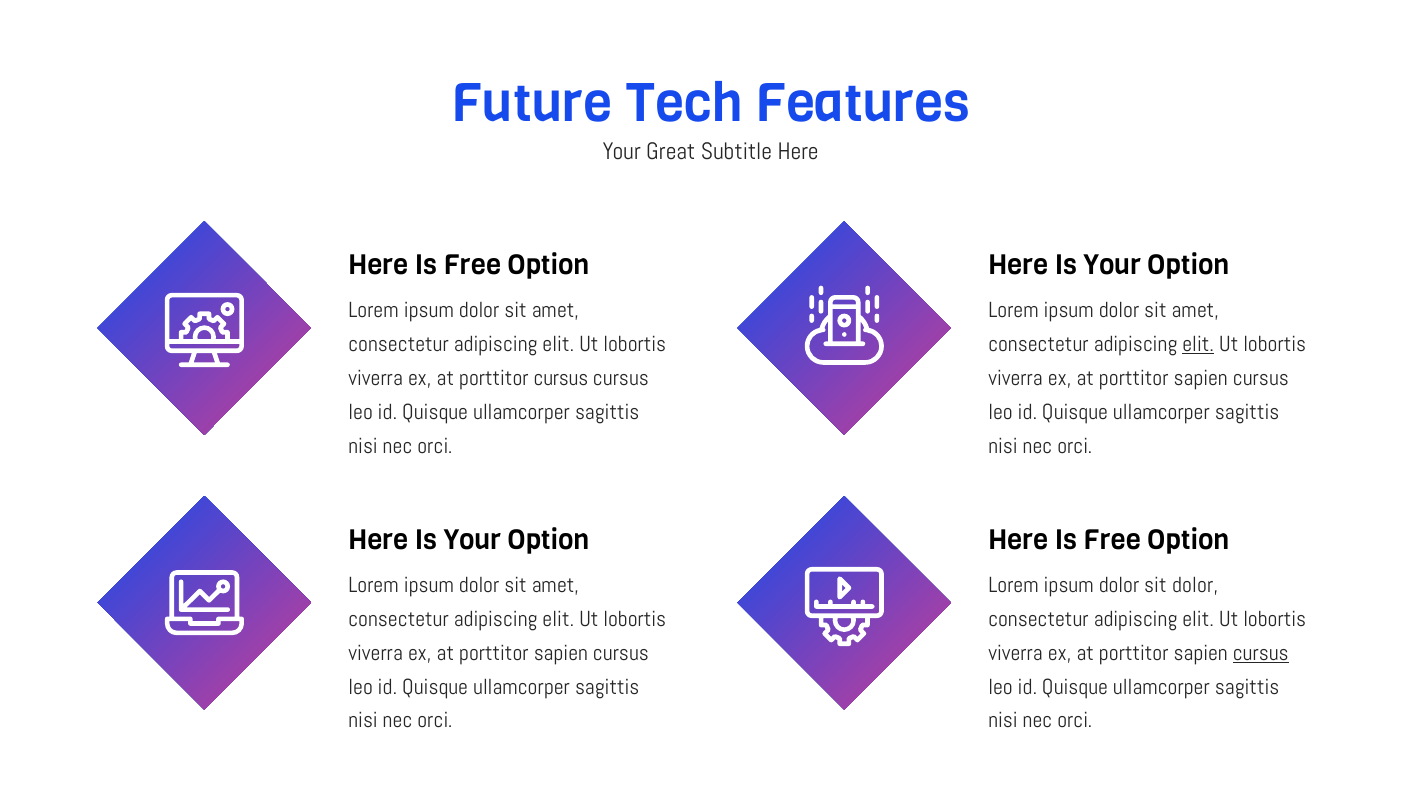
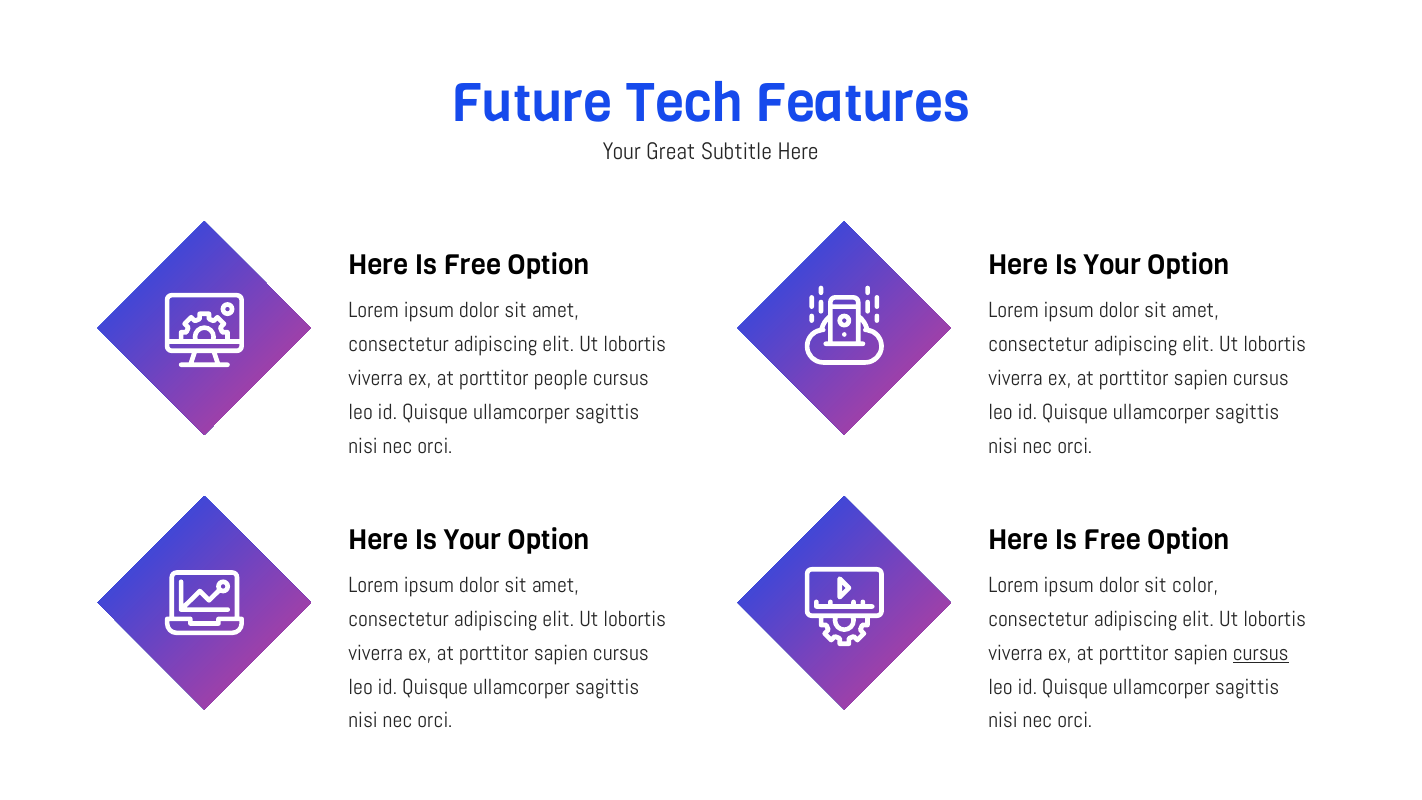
elit at (1198, 344) underline: present -> none
porttitor cursus: cursus -> people
sit dolor: dolor -> color
